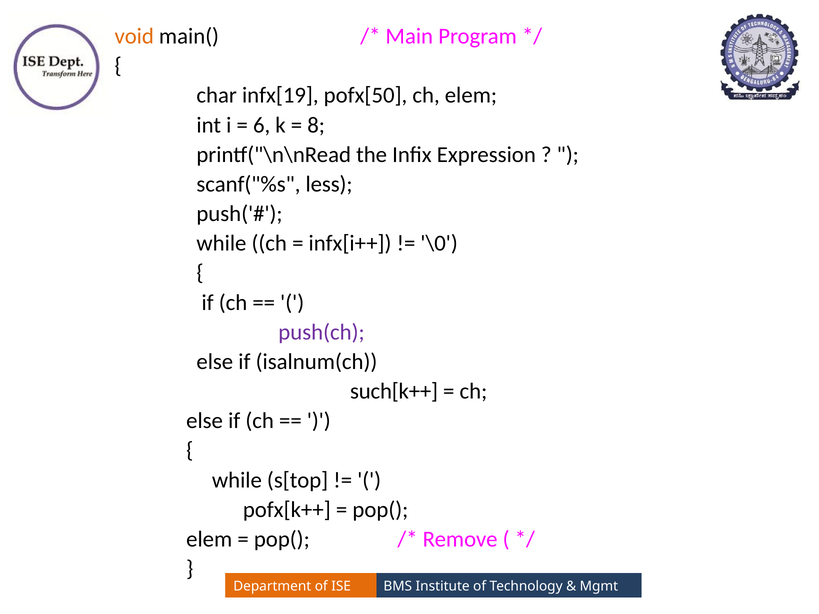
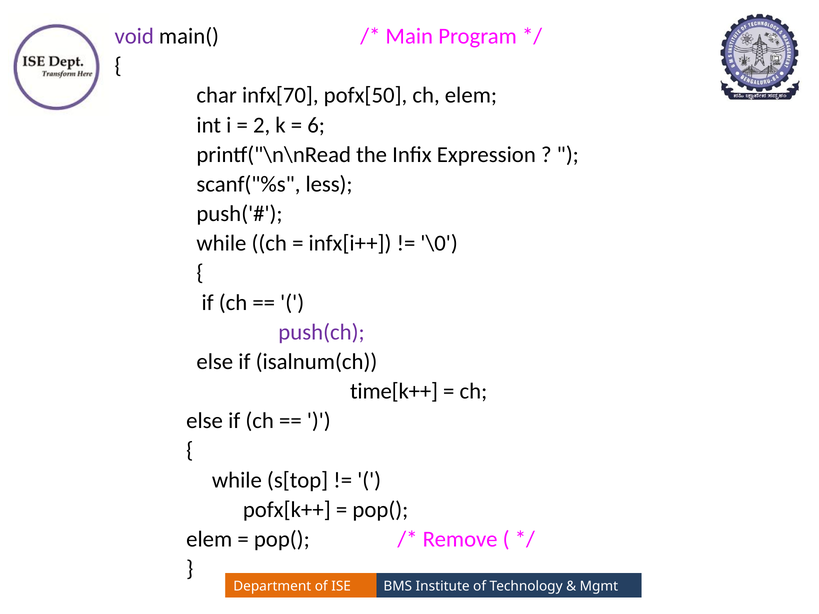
void colour: orange -> purple
infx[19: infx[19 -> infx[70
6: 6 -> 2
8: 8 -> 6
such[k++: such[k++ -> time[k++
